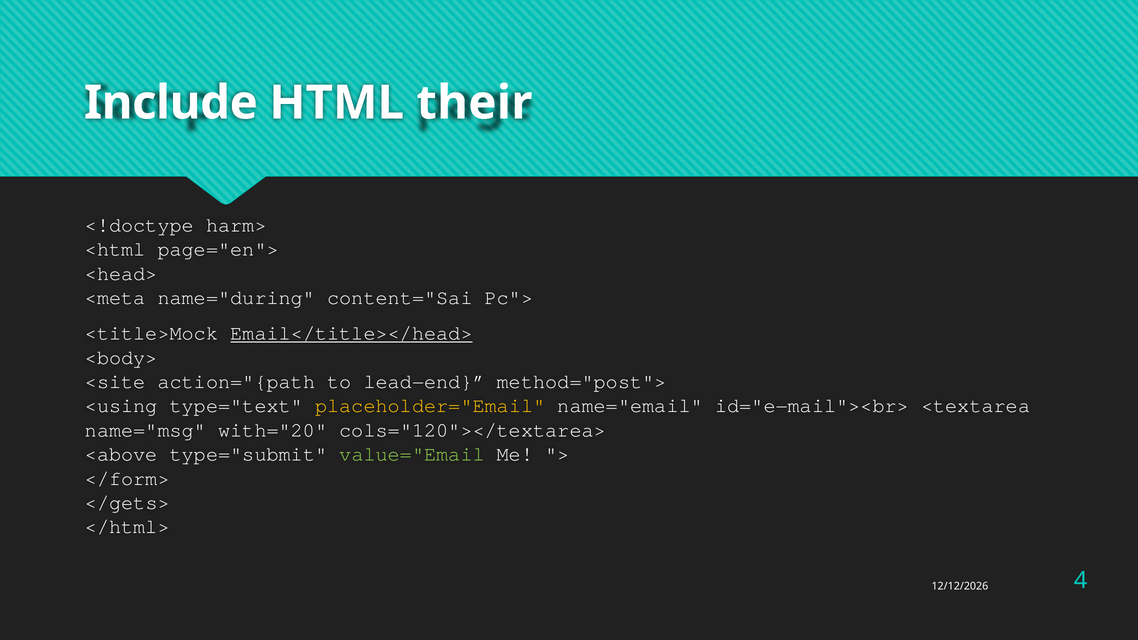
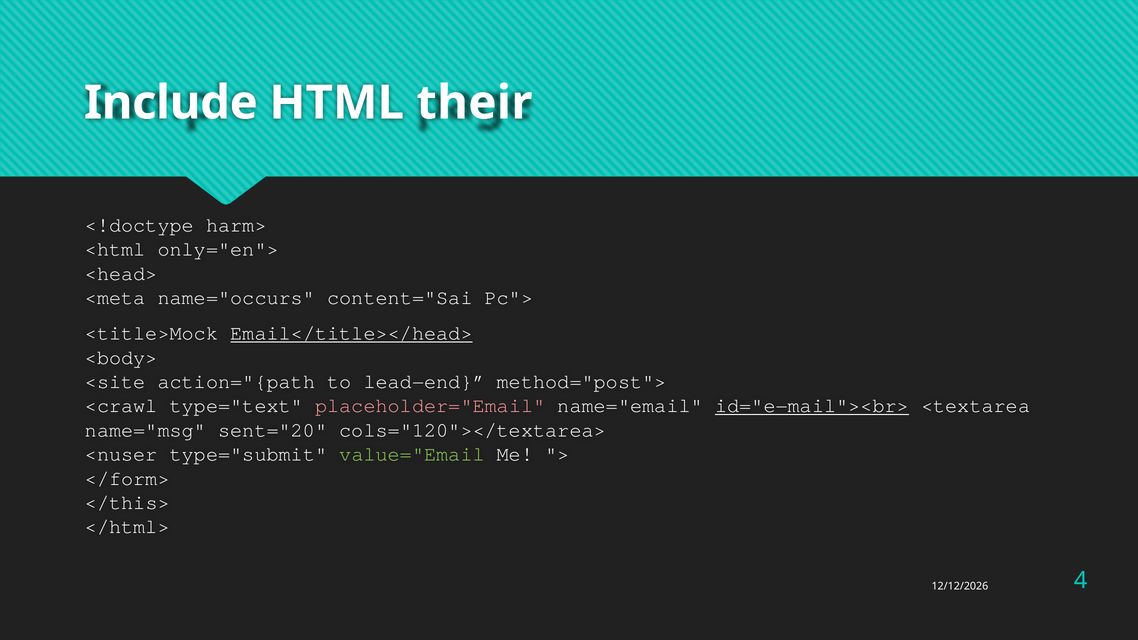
page="en">: page="en"> -> only="en">
name="during: name="during -> name="occurs
<using: <using -> <crawl
placeholder="Email colour: yellow -> pink
id="e−mail"><br> underline: none -> present
with="20: with="20 -> sent="20
<above: <above -> <nuser
</gets>: </gets> -> </this>
